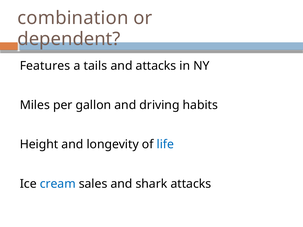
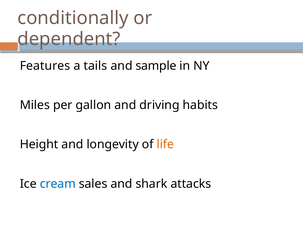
combination: combination -> conditionally
and attacks: attacks -> sample
life colour: blue -> orange
